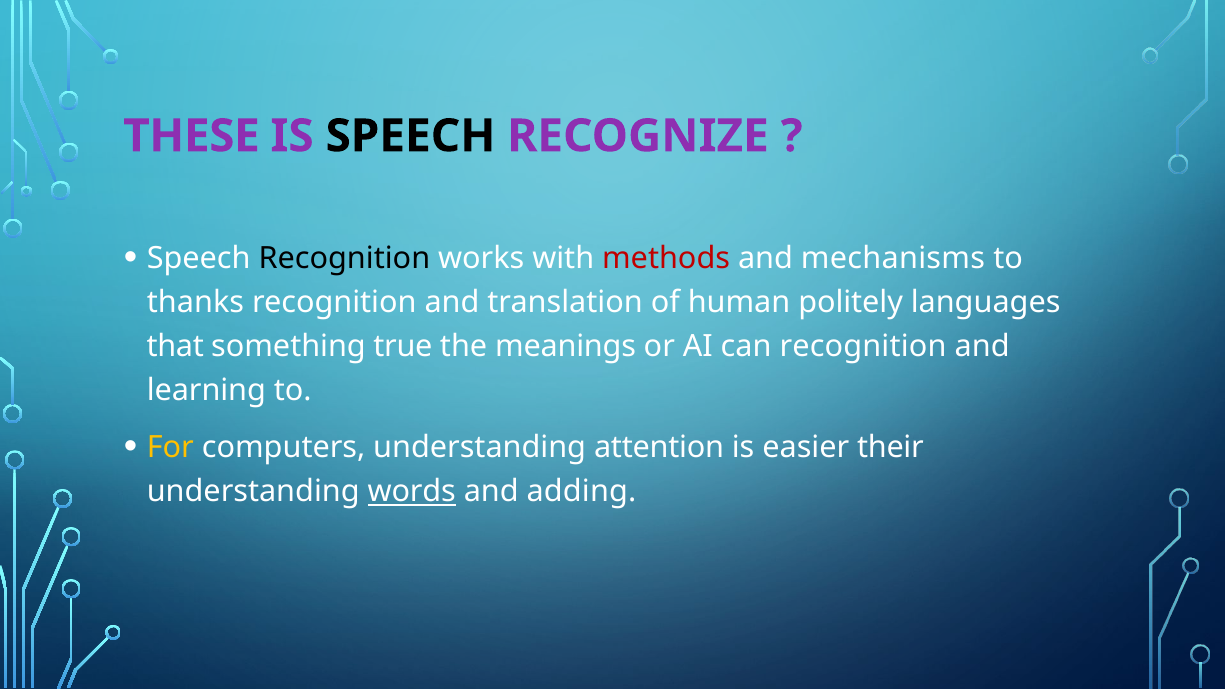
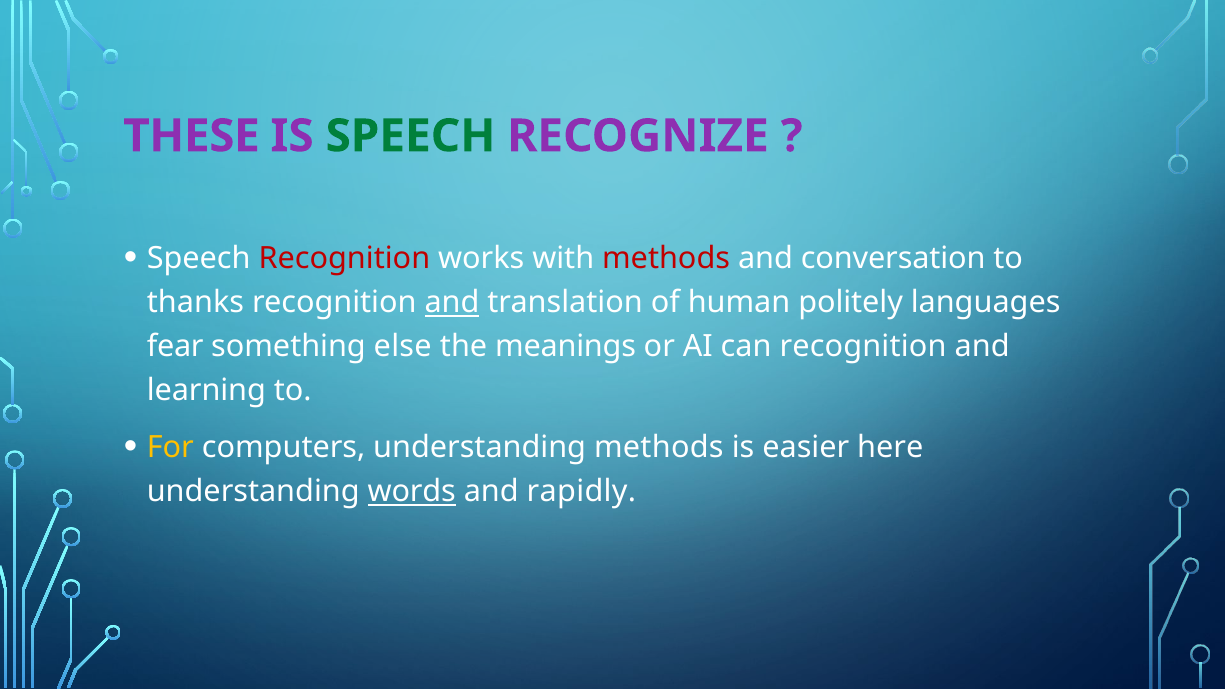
SPEECH at (410, 136) colour: black -> green
Recognition at (344, 258) colour: black -> red
mechanisms: mechanisms -> conversation
and at (452, 303) underline: none -> present
that: that -> fear
true: true -> else
understanding attention: attention -> methods
their: their -> here
adding: adding -> rapidly
